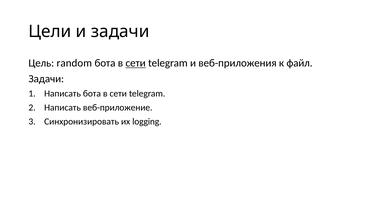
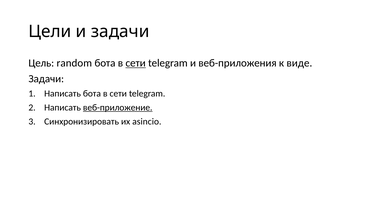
файл: файл -> виде
веб-приложение underline: none -> present
logging: logging -> asincio
